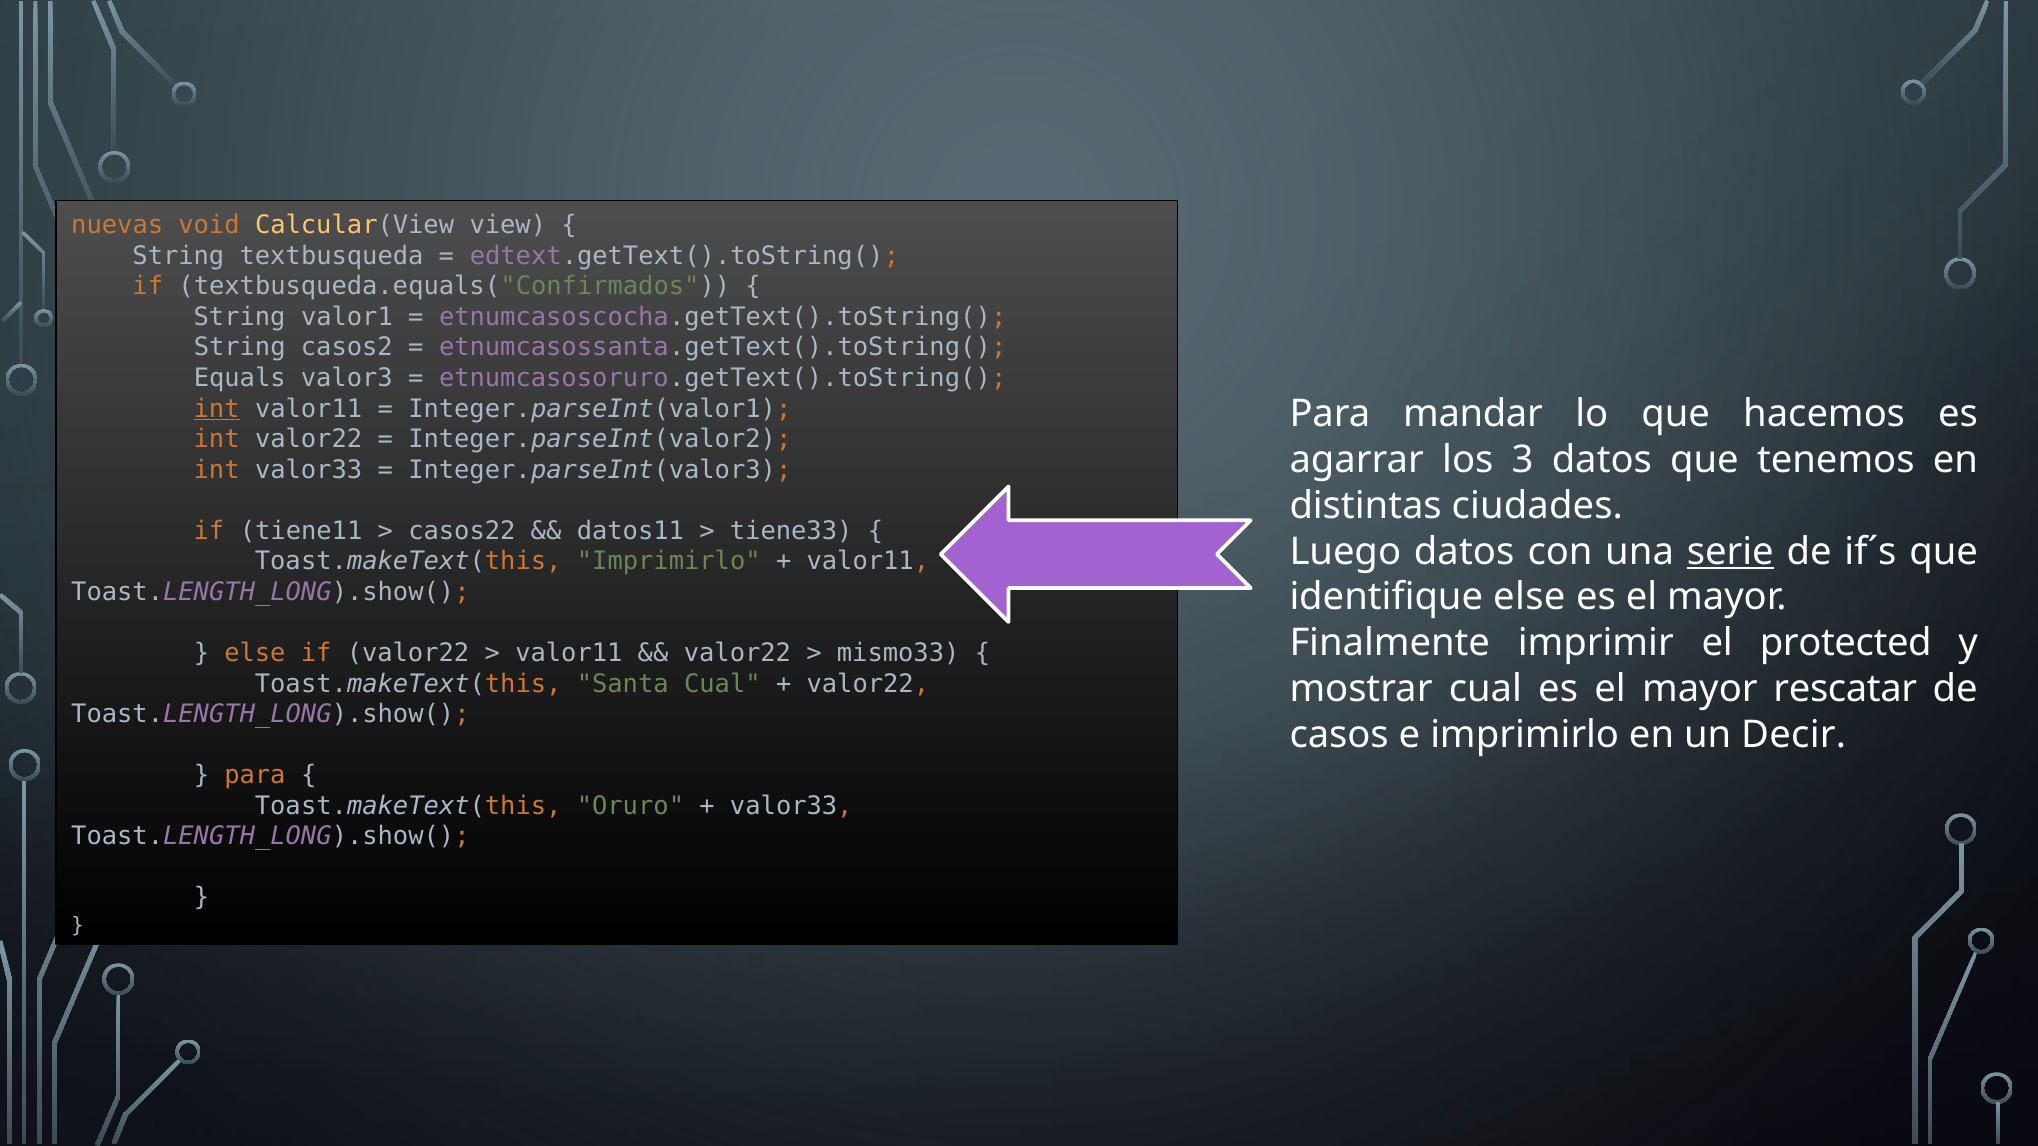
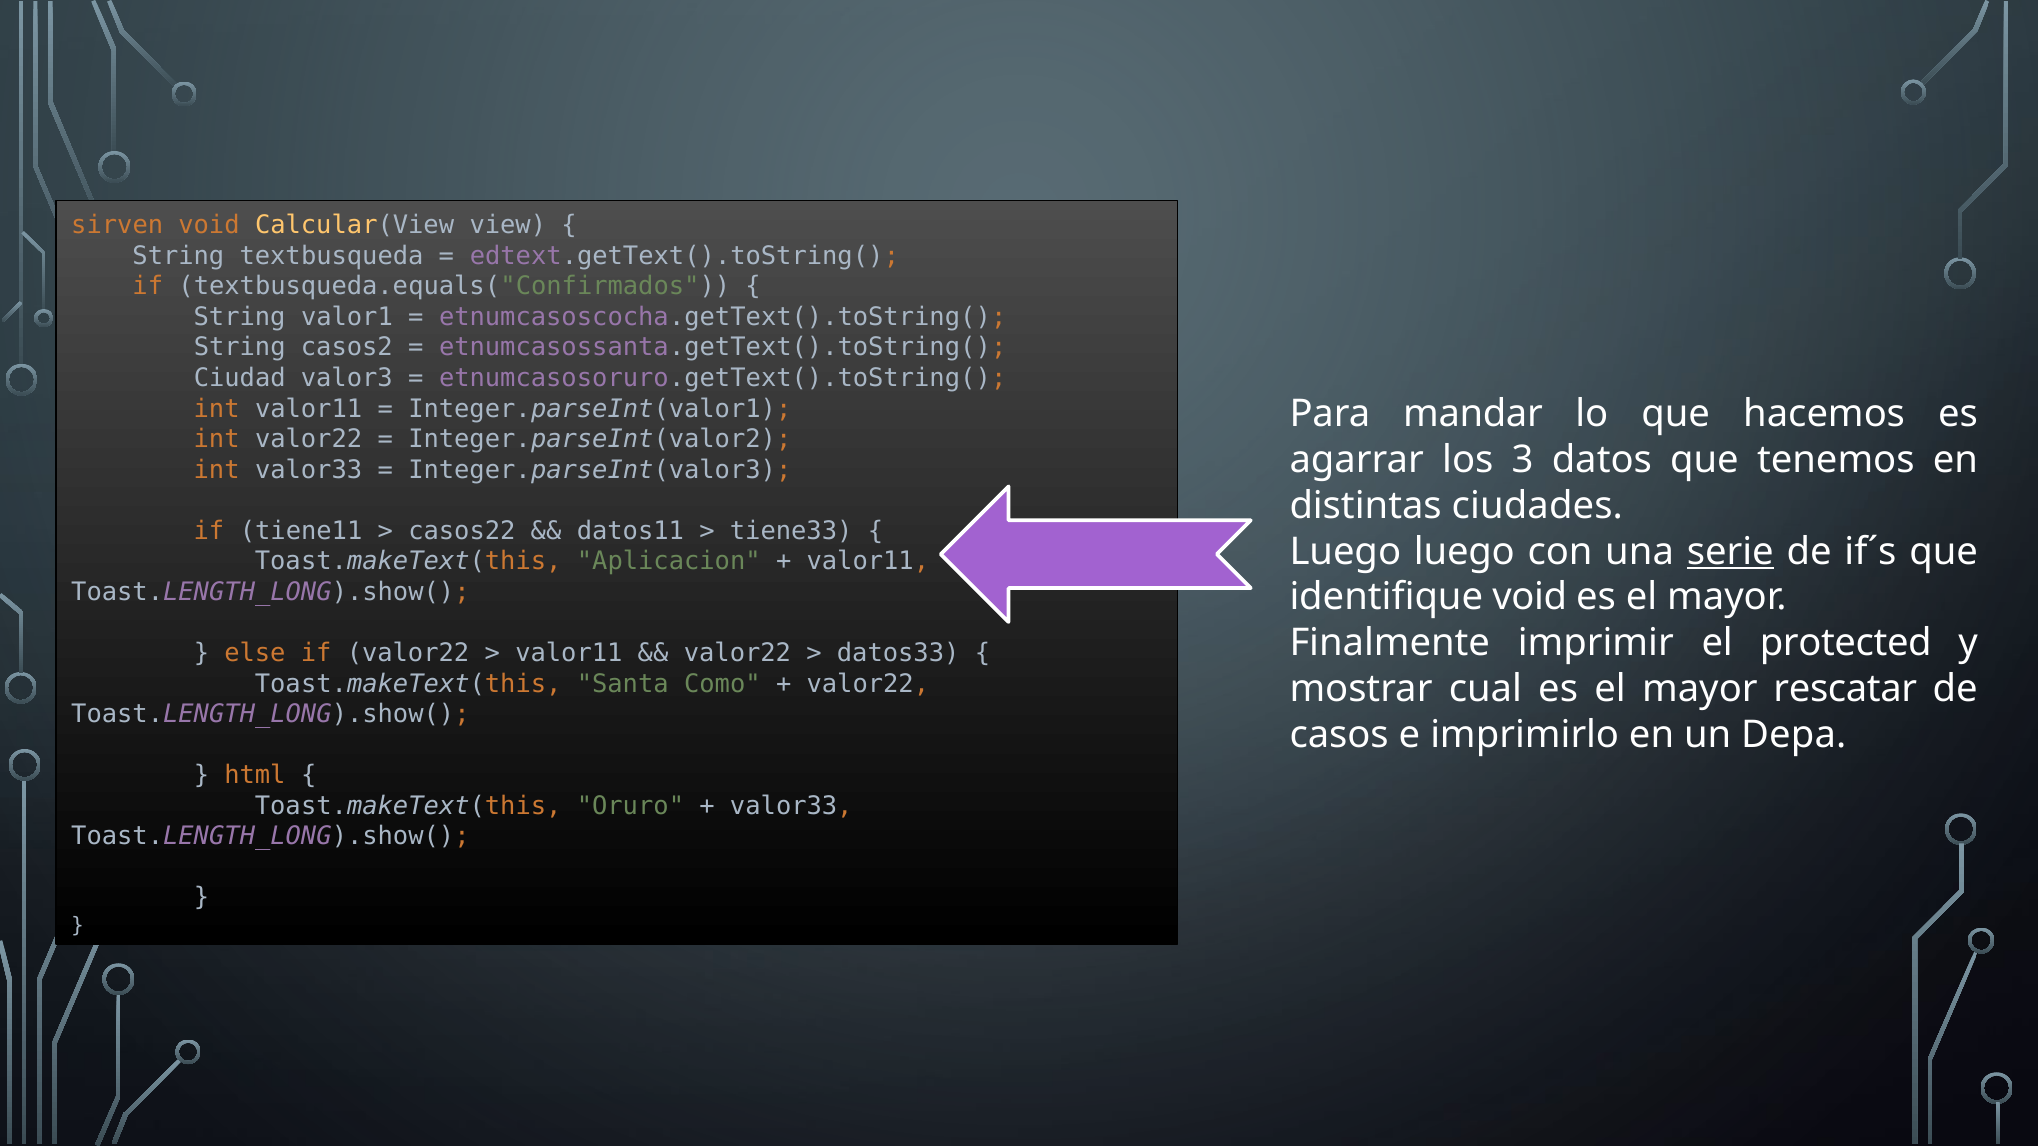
nuevas: nuevas -> sirven
Equals: Equals -> Ciudad
int at (217, 409) underline: present -> none
Luego datos: datos -> luego
Toast.makeText(this Imprimirlo: Imprimirlo -> Aplicacion
identifique else: else -> void
mismo33: mismo33 -> datos33
Santa Cual: Cual -> Como
Decir: Decir -> Depa
para at (255, 776): para -> html
